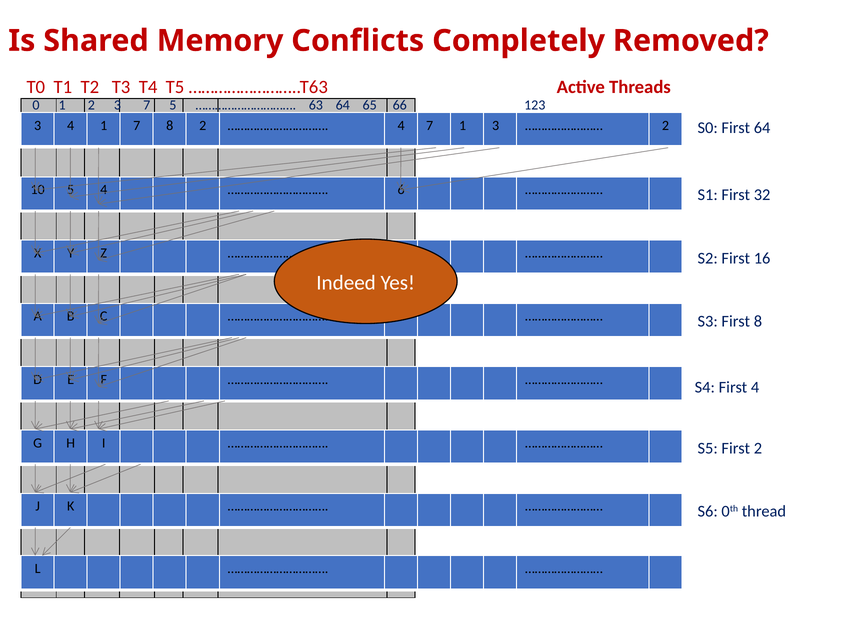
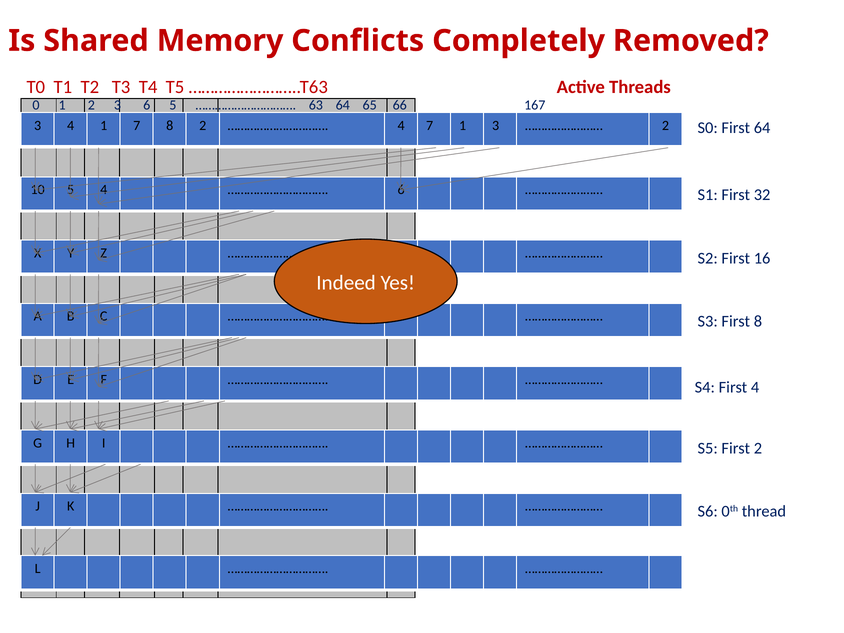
3 7: 7 -> 6
123: 123 -> 167
